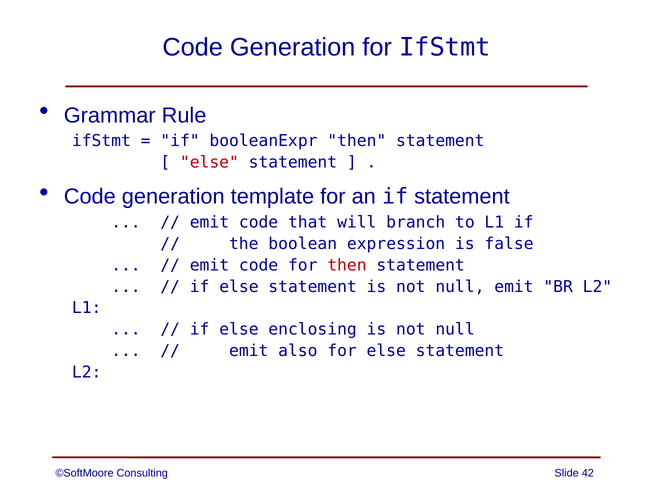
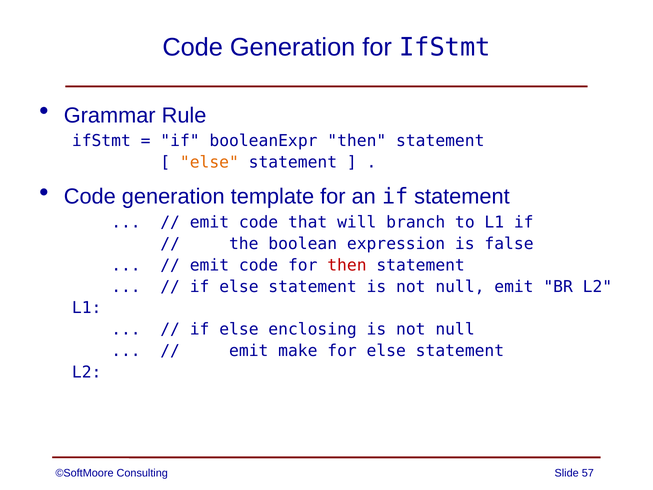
else at (209, 162) colour: red -> orange
also: also -> make
42: 42 -> 57
